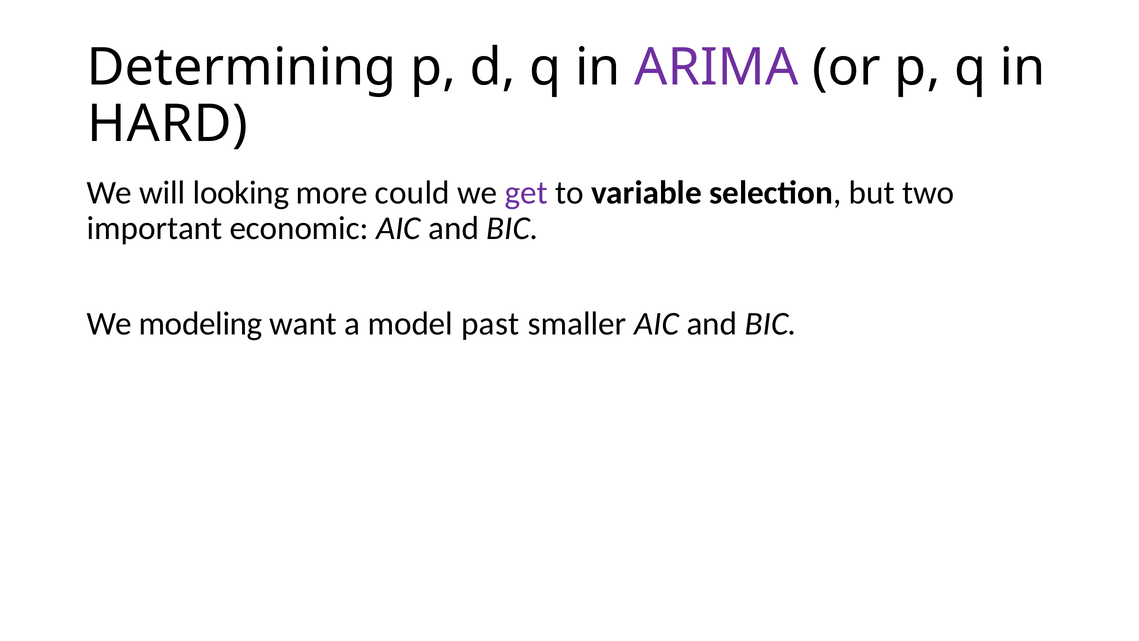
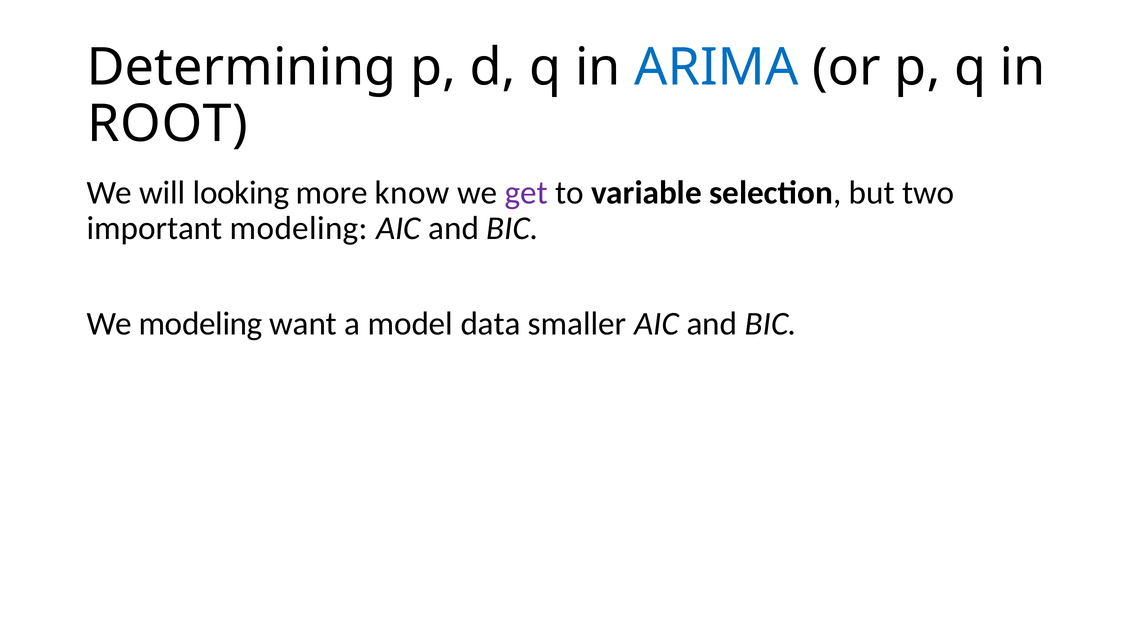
ARIMA colour: purple -> blue
HARD: HARD -> ROOT
could: could -> know
important economic: economic -> modeling
past: past -> data
